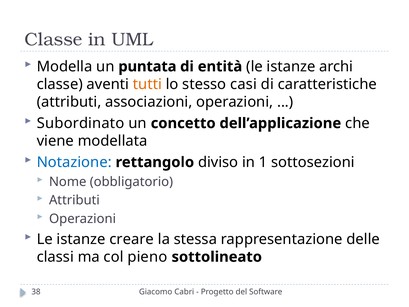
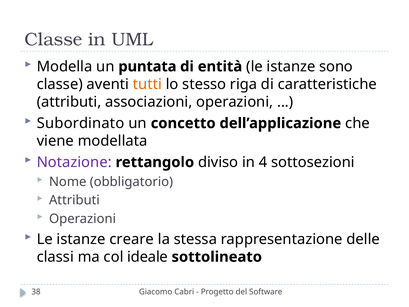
archi: archi -> sono
casi: casi -> riga
Notazione colour: blue -> purple
1: 1 -> 4
pieno: pieno -> ideale
